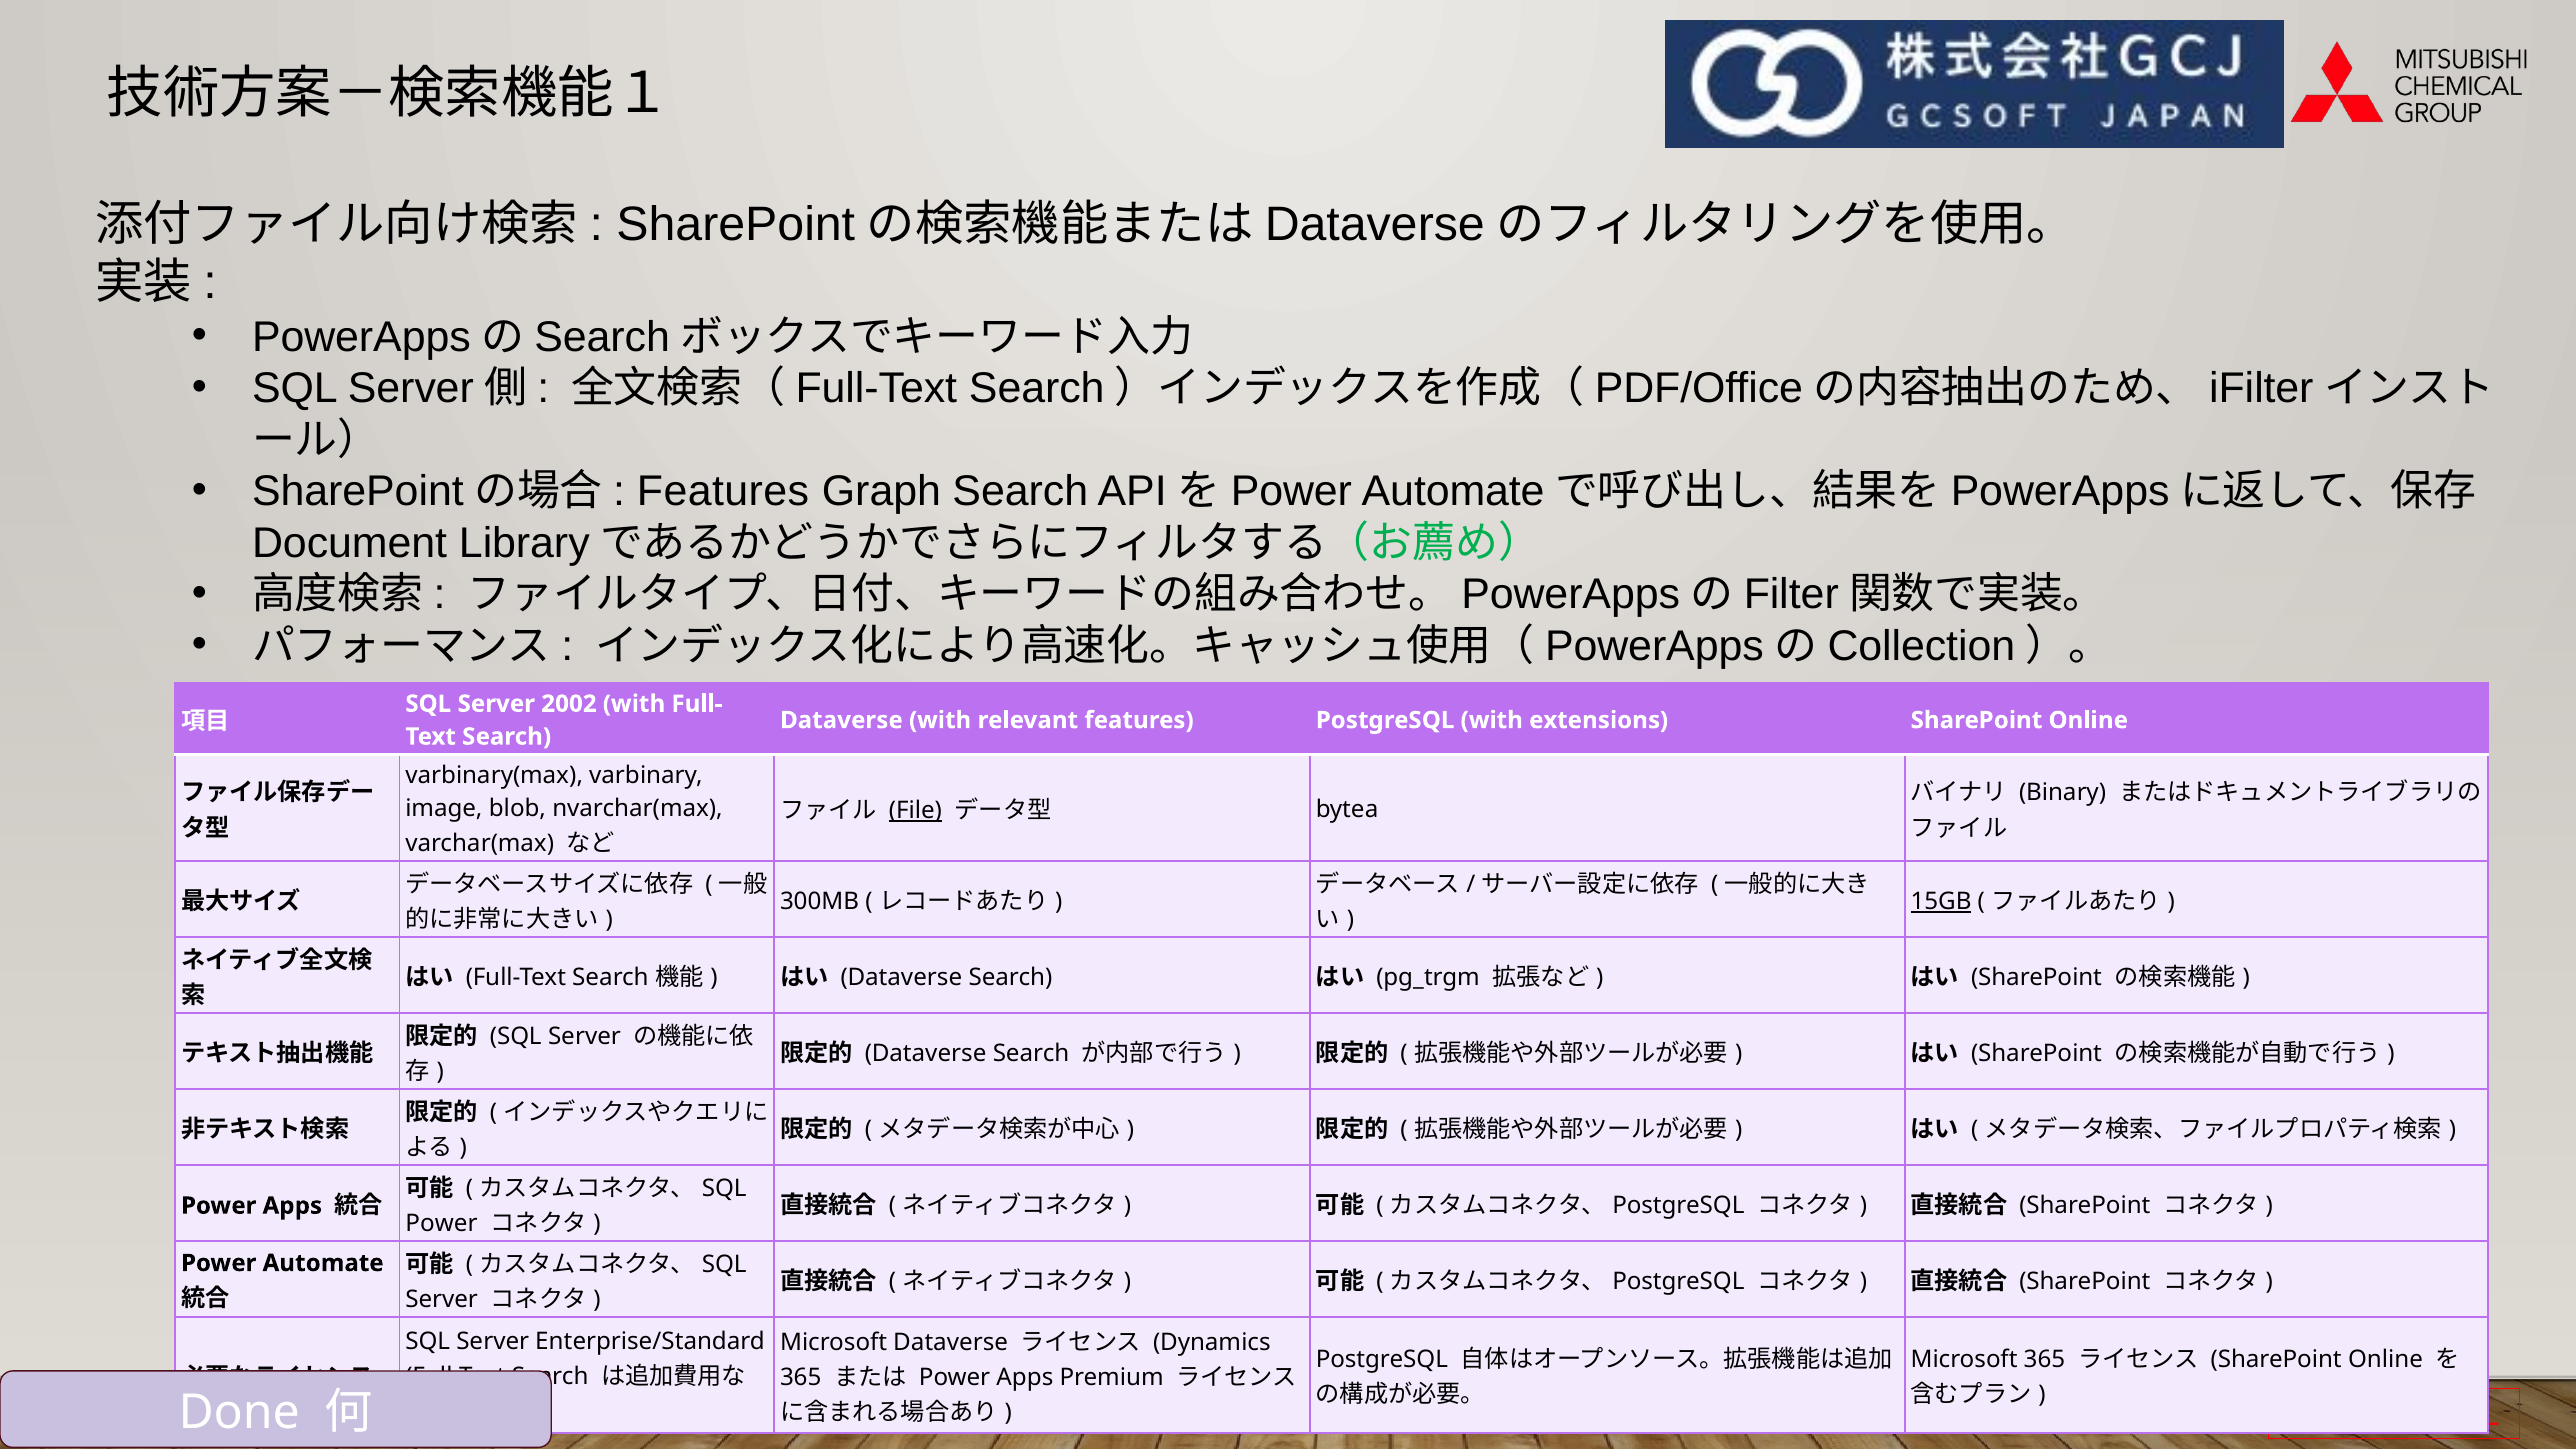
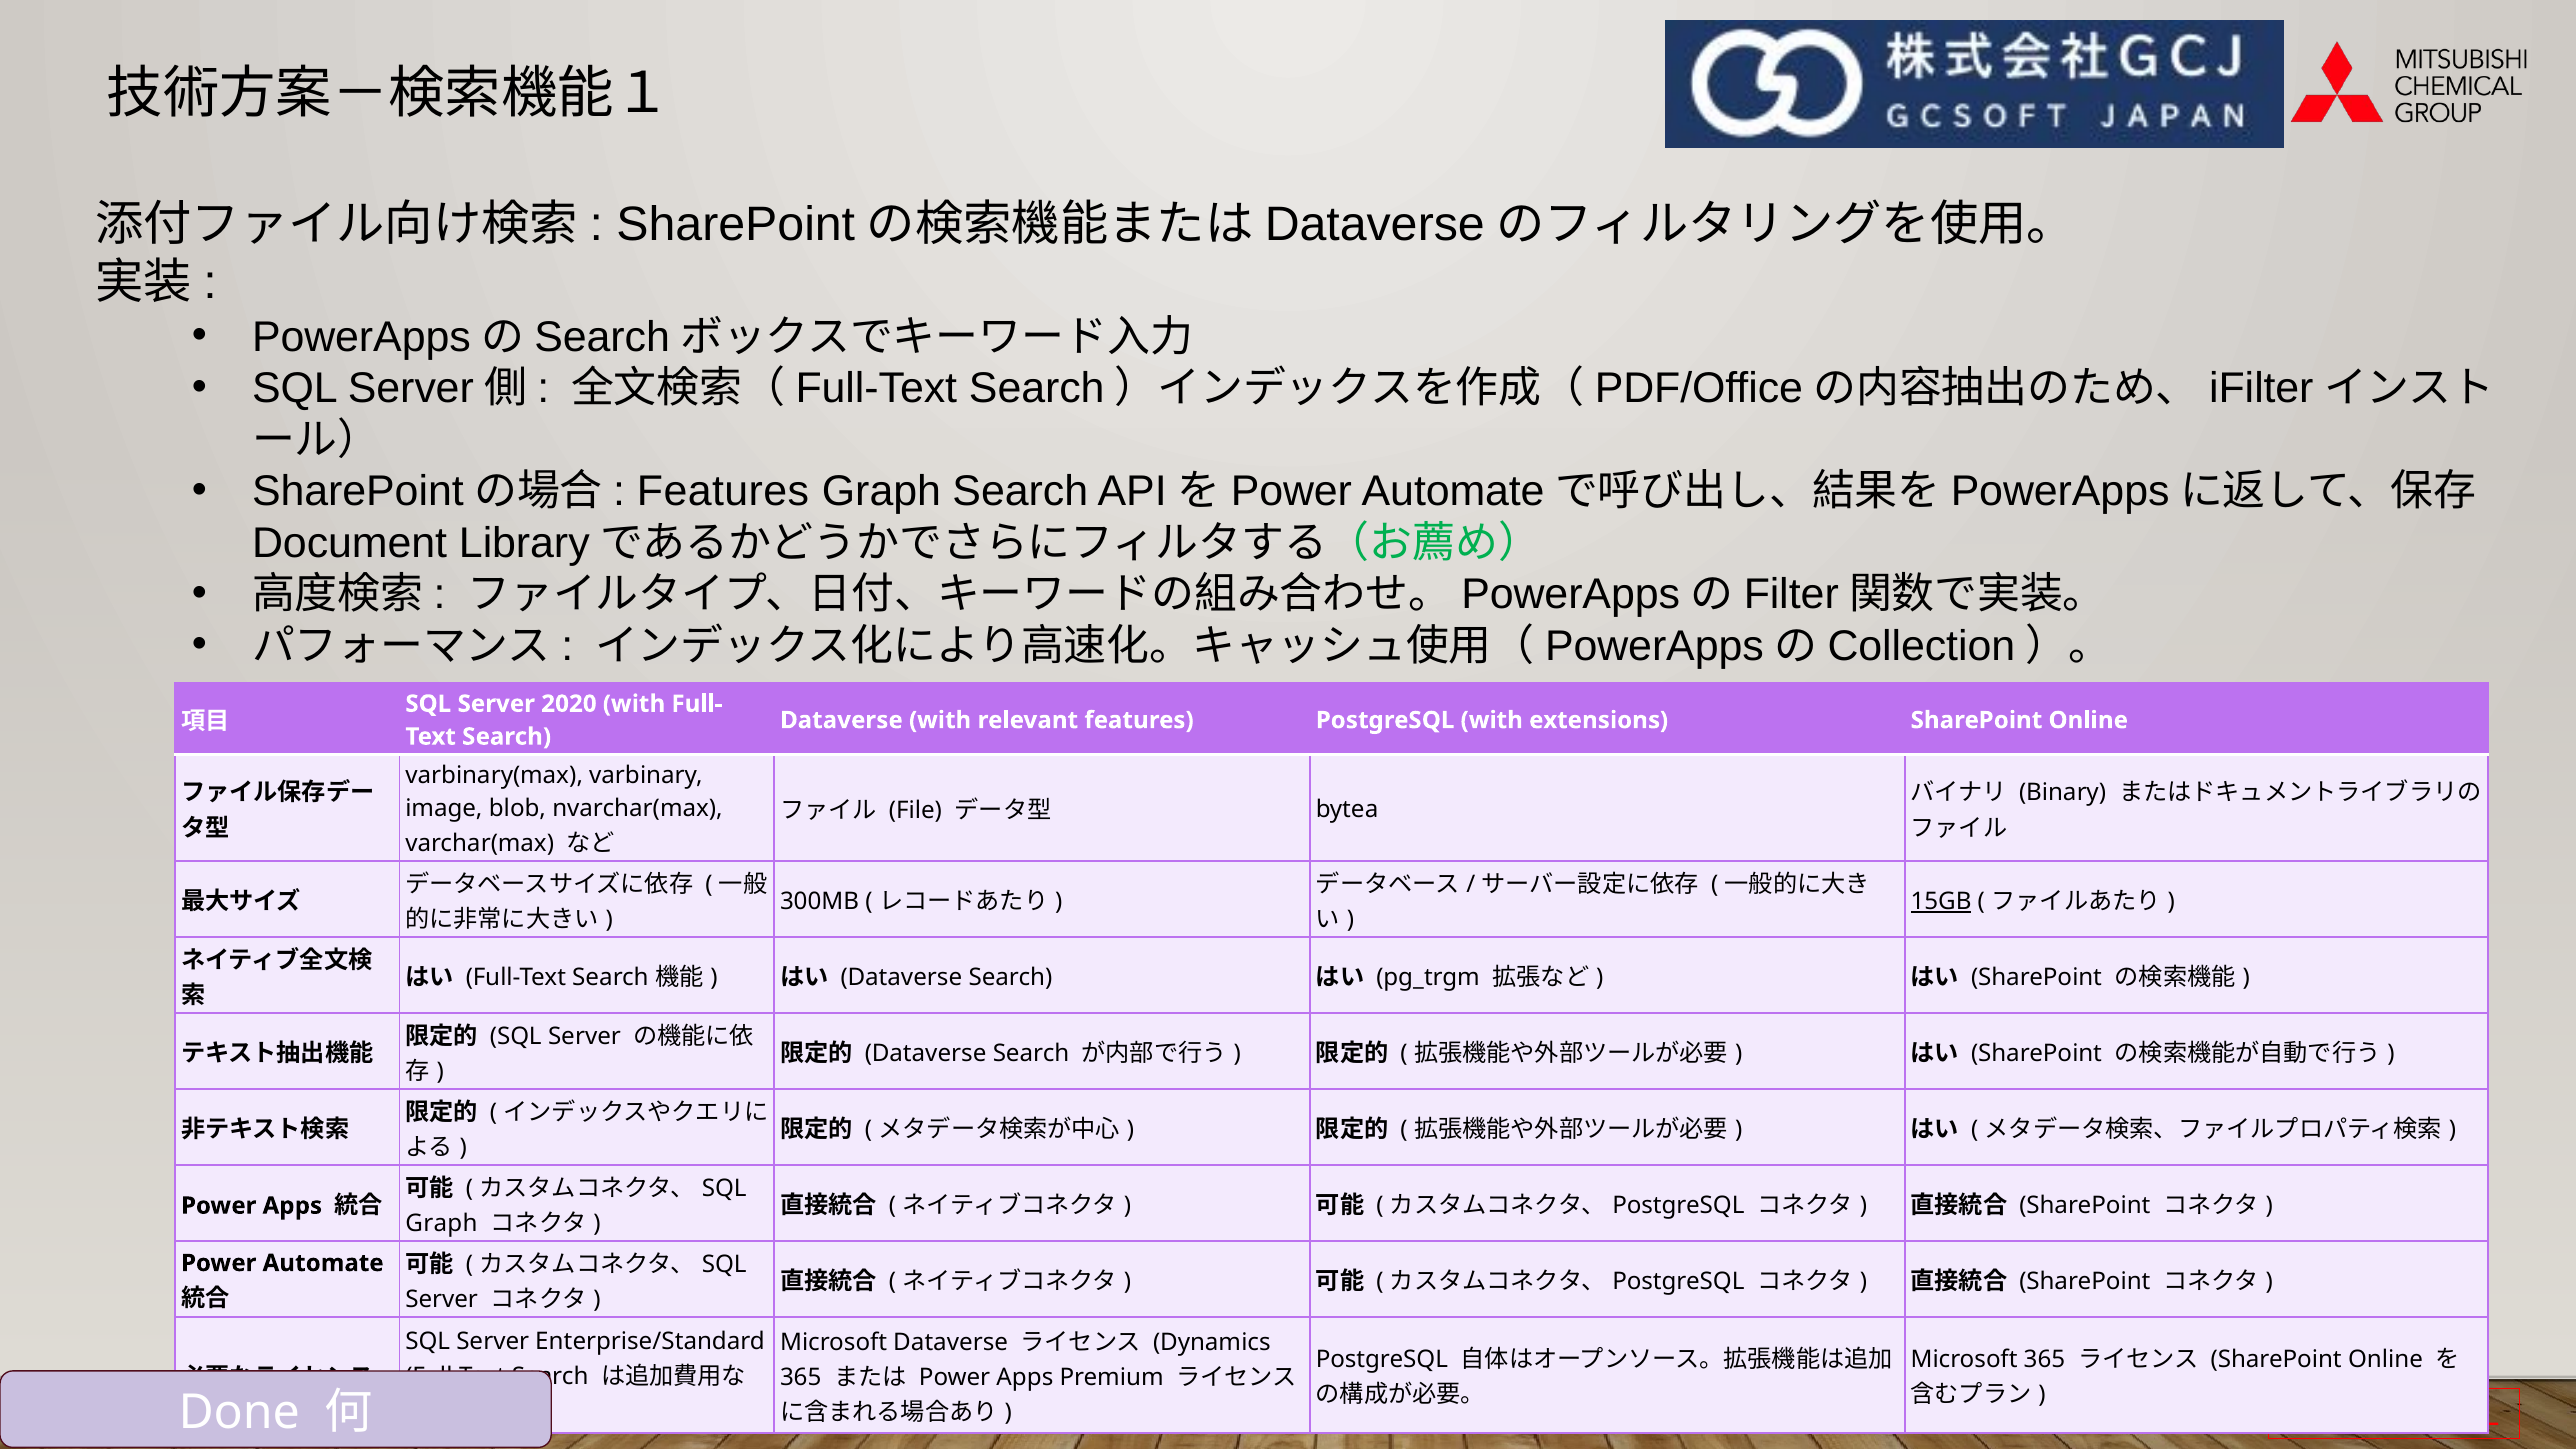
2002: 2002 -> 2020
File underline: present -> none
Power at (442, 1223): Power -> Graph
